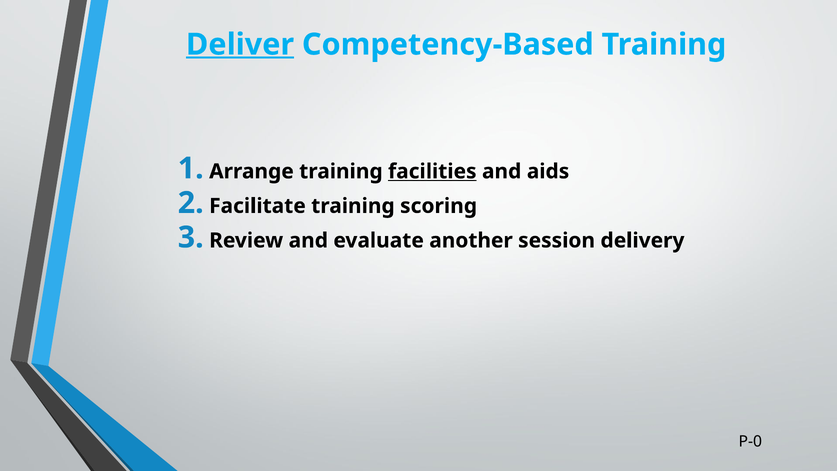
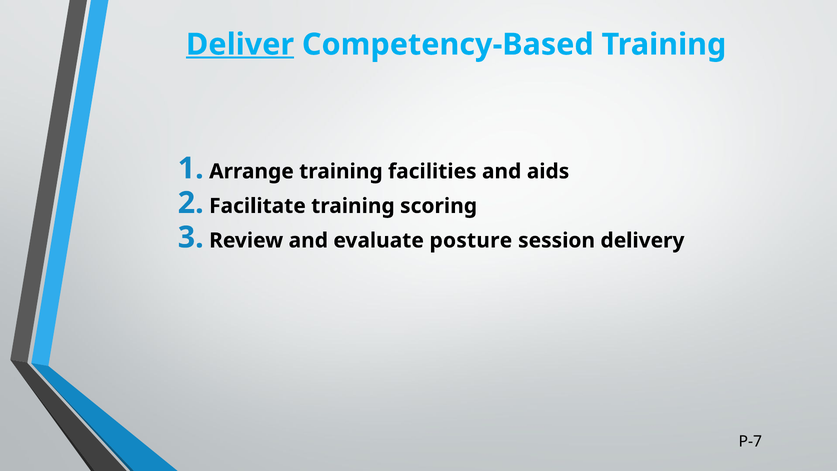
facilities underline: present -> none
another: another -> posture
P-0: P-0 -> P-7
